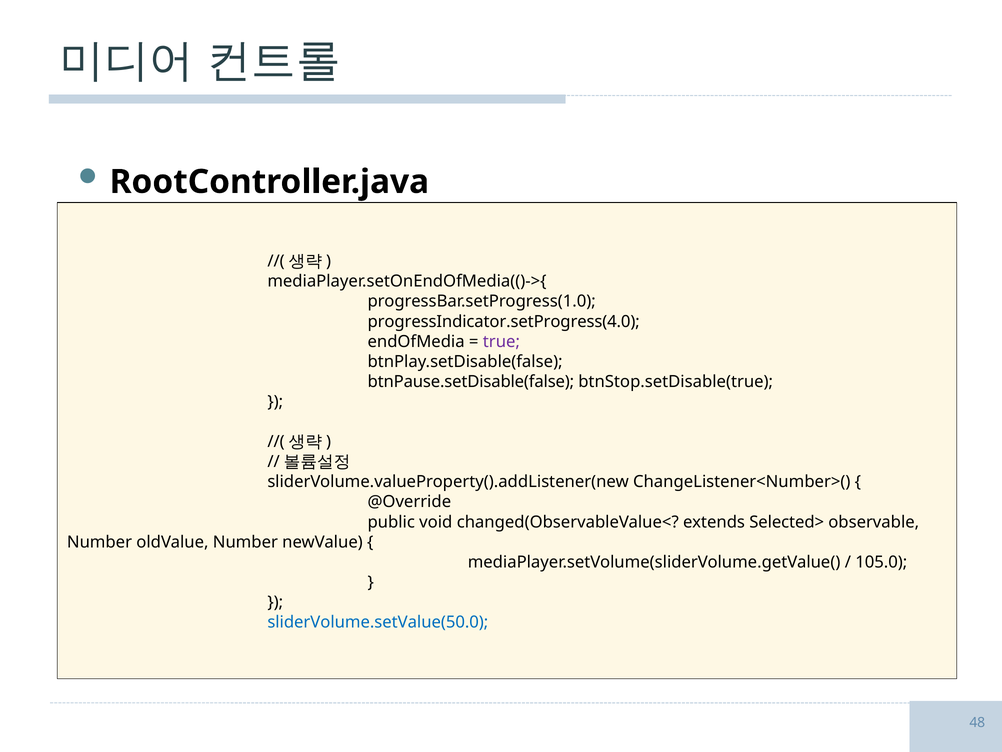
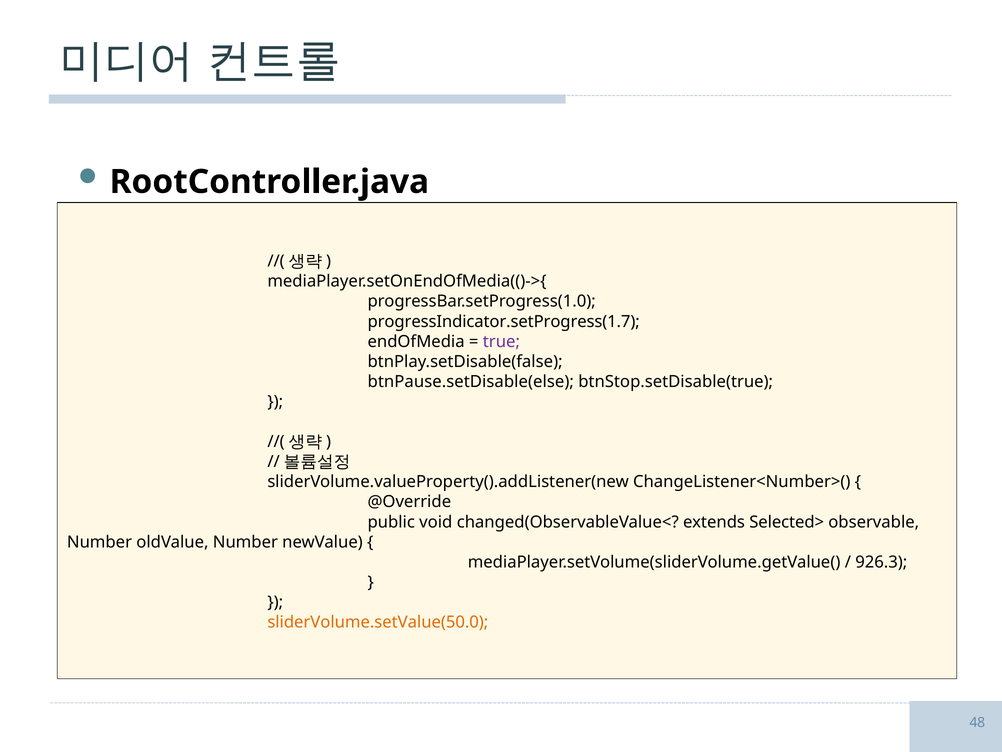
progressIndicator.setProgress(4.0: progressIndicator.setProgress(4.0 -> progressIndicator.setProgress(1.7
btnPause.setDisable(false: btnPause.setDisable(false -> btnPause.setDisable(else
105.0: 105.0 -> 926.3
sliderVolume.setValue(50.0 colour: blue -> orange
